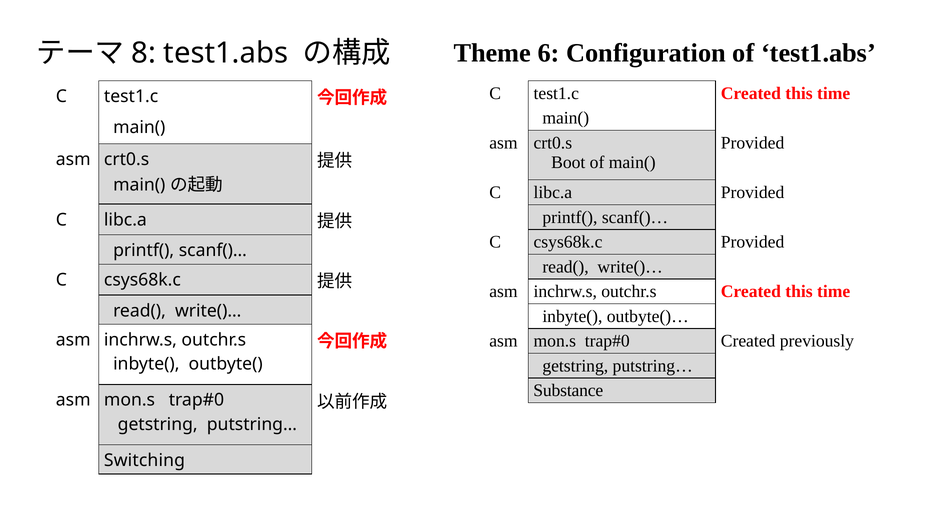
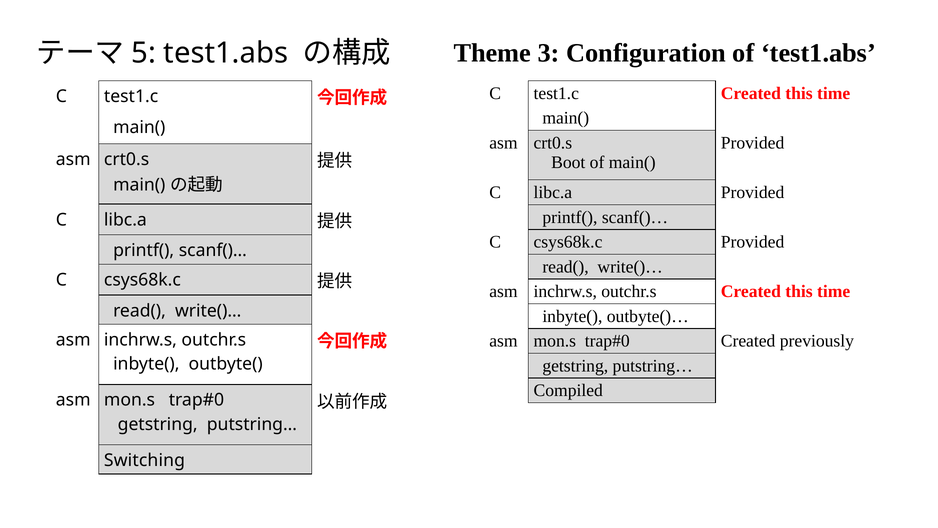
8: 8 -> 5
6: 6 -> 3
Substance: Substance -> Compiled
